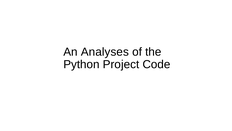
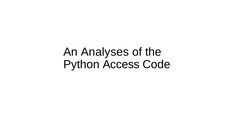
Project: Project -> Access
